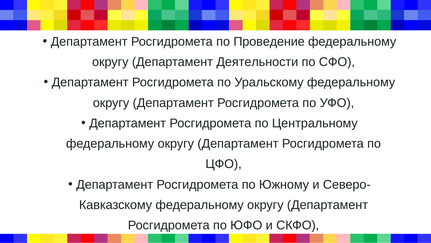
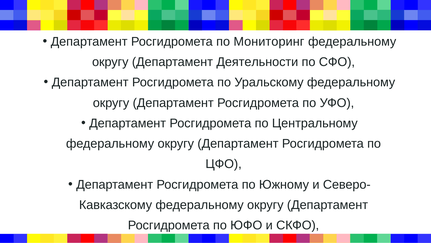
Проведение: Проведение -> Мониторинг
